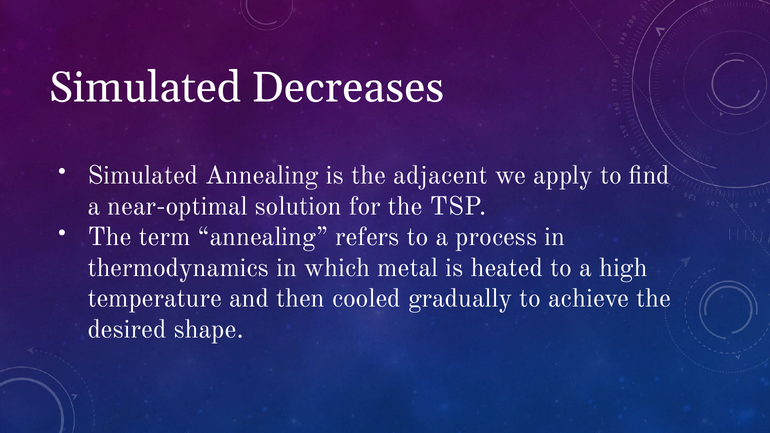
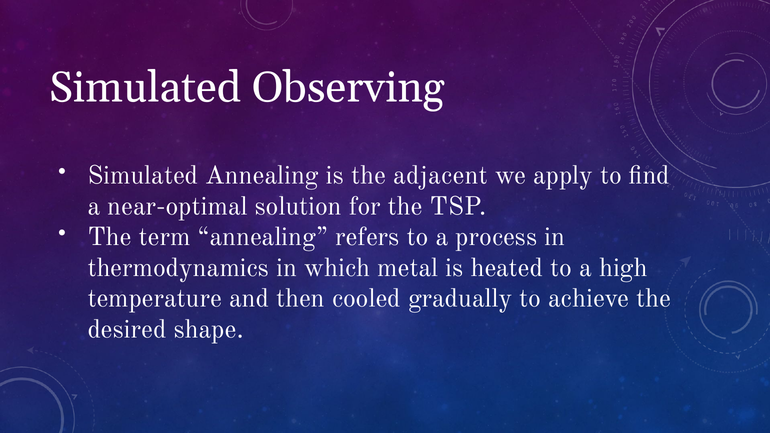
Decreases: Decreases -> Observing
